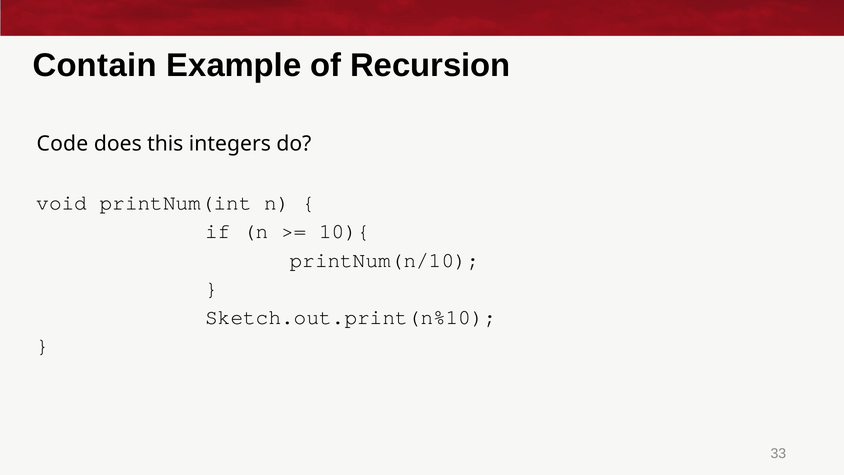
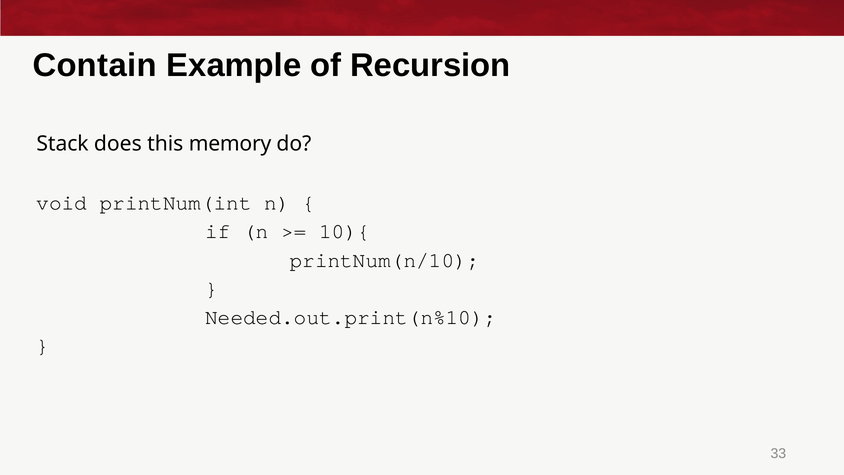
Code: Code -> Stack
integers: integers -> memory
Sketch.out.print(n%10: Sketch.out.print(n%10 -> Needed.out.print(n%10
